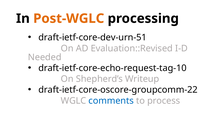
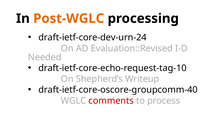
draft-ietf-core-dev-urn-51: draft-ietf-core-dev-urn-51 -> draft-ietf-core-dev-urn-24
draft-ietf-core-oscore-groupcomm-22: draft-ietf-core-oscore-groupcomm-22 -> draft-ietf-core-oscore-groupcomm-40
comments colour: blue -> red
